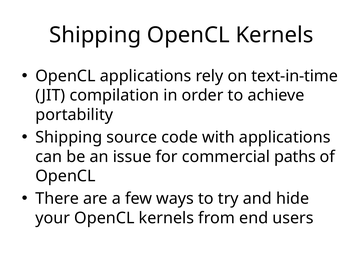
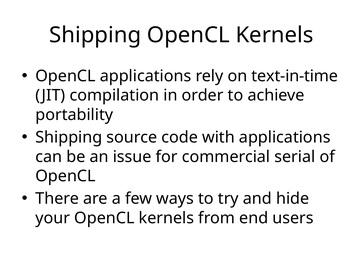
paths: paths -> serial
